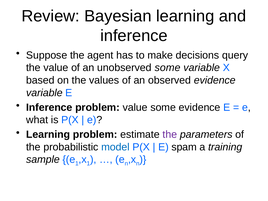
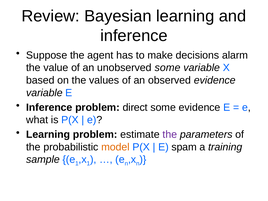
query: query -> alarm
problem value: value -> direct
model colour: blue -> orange
